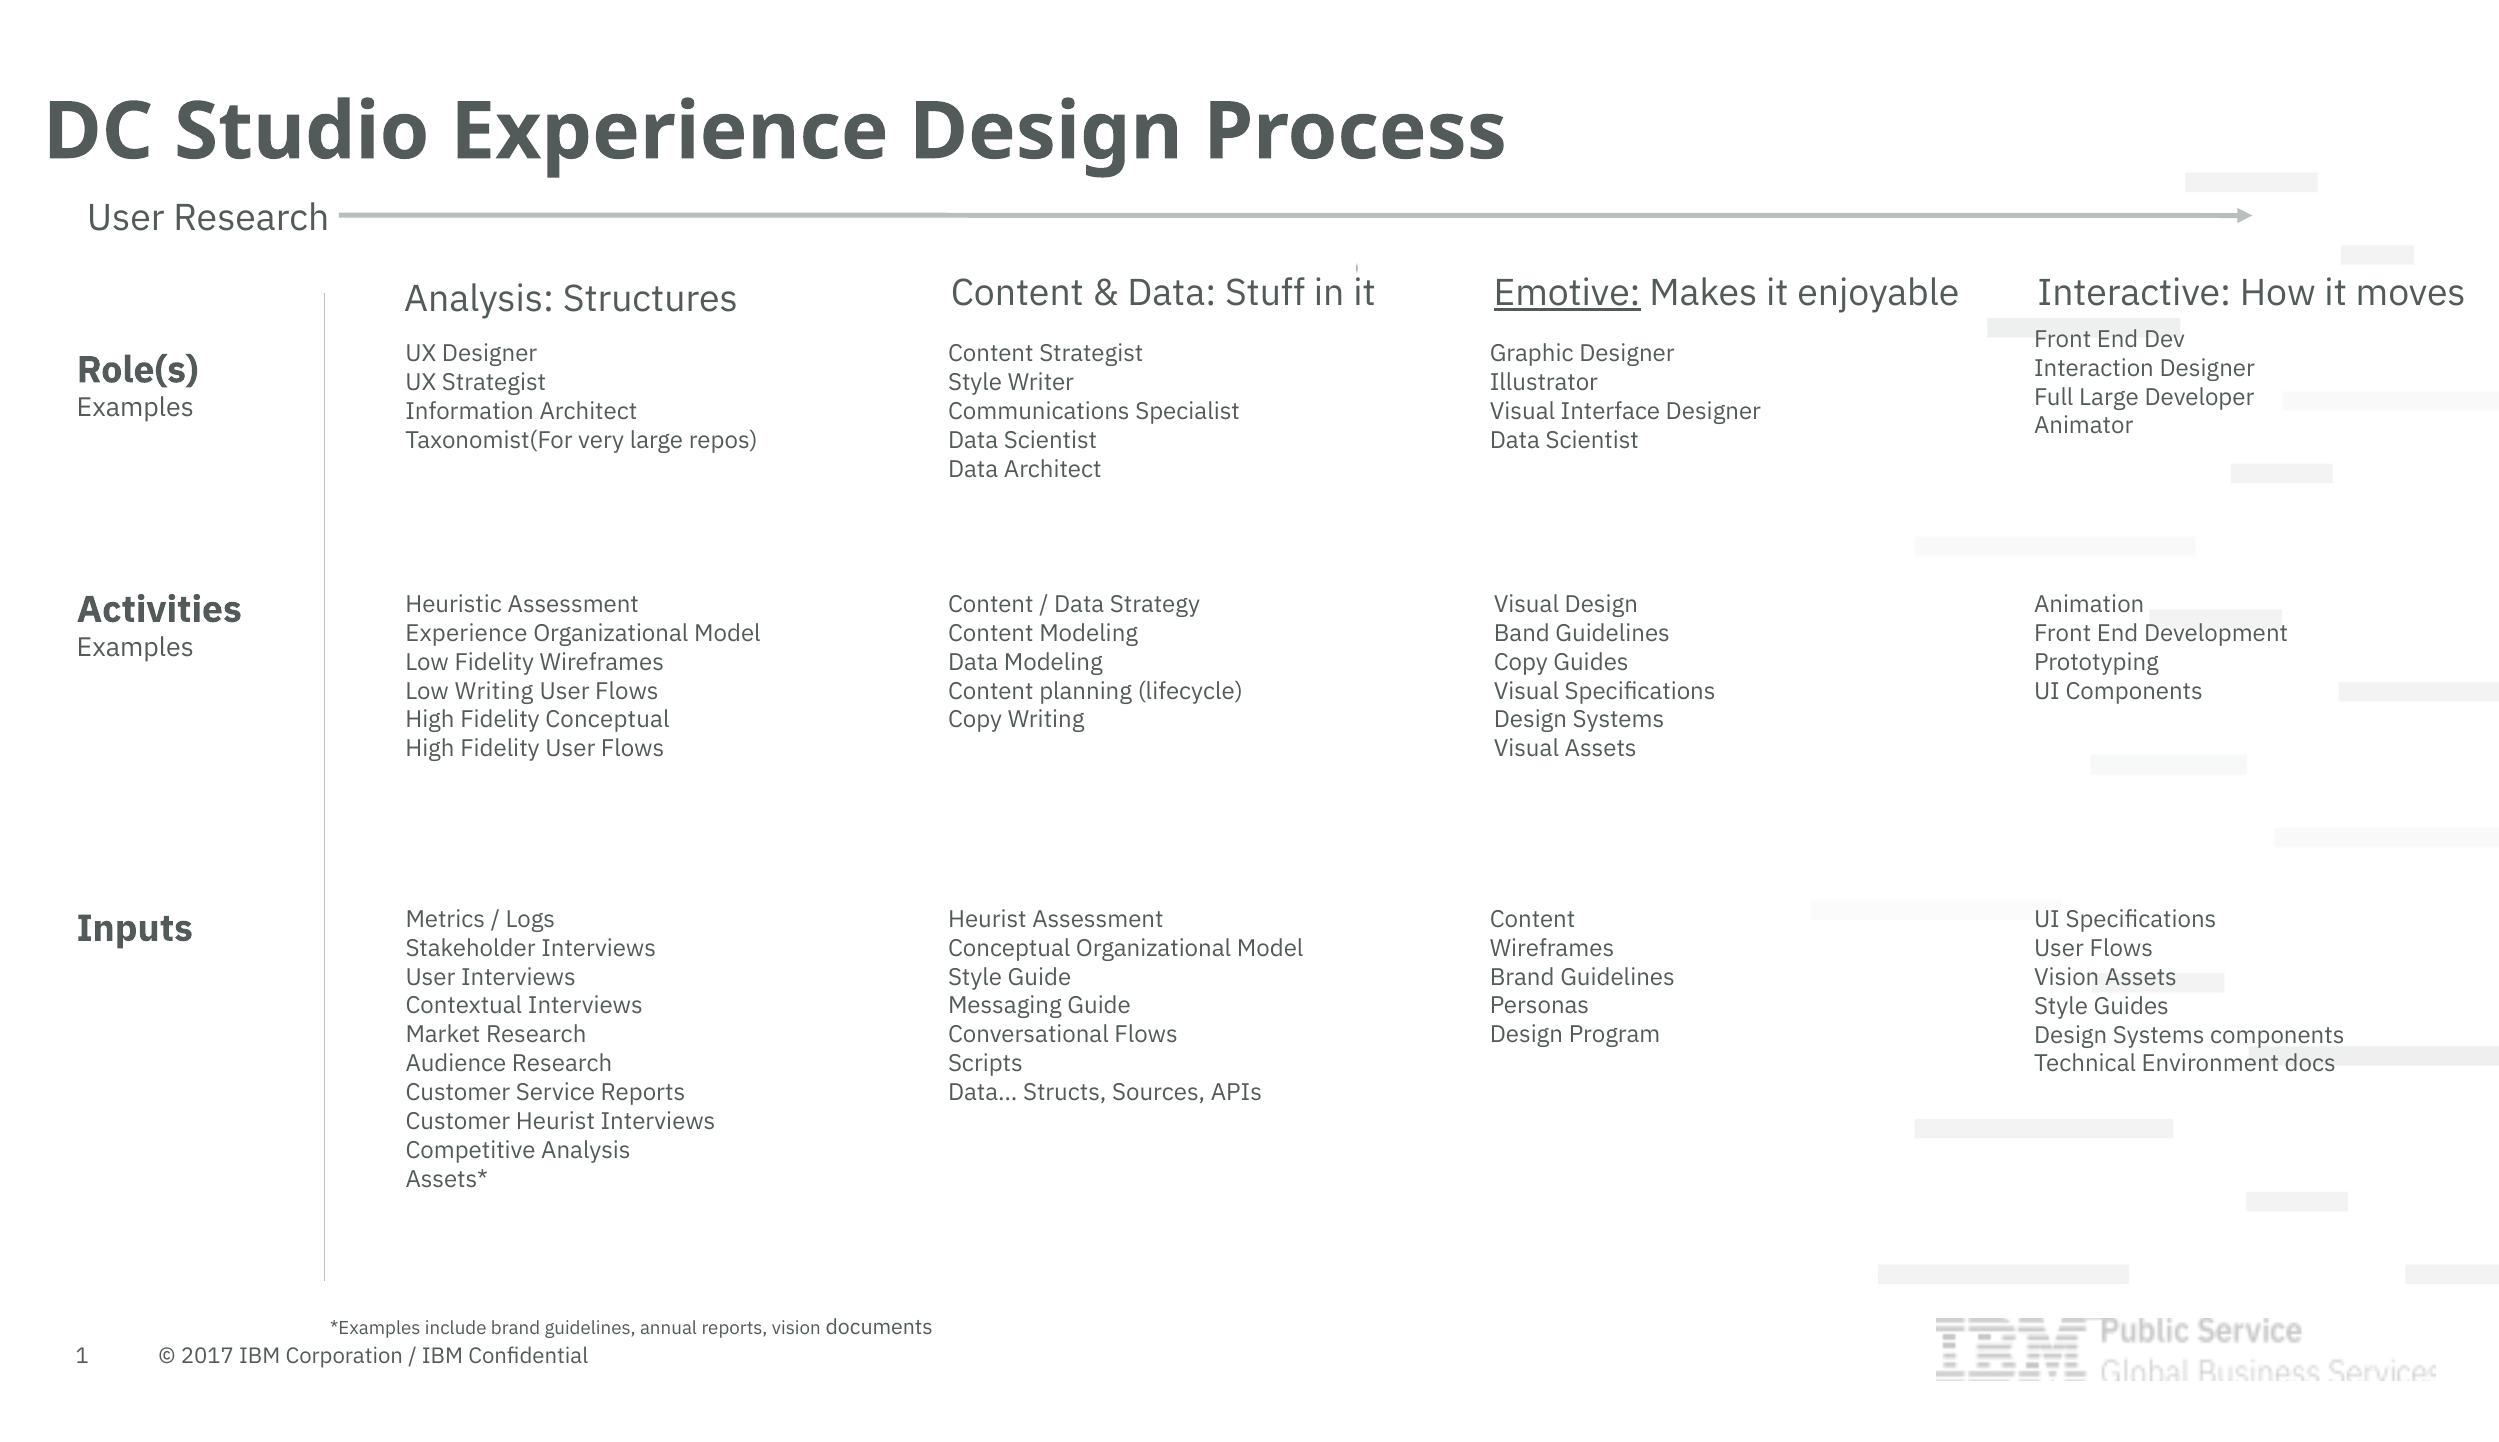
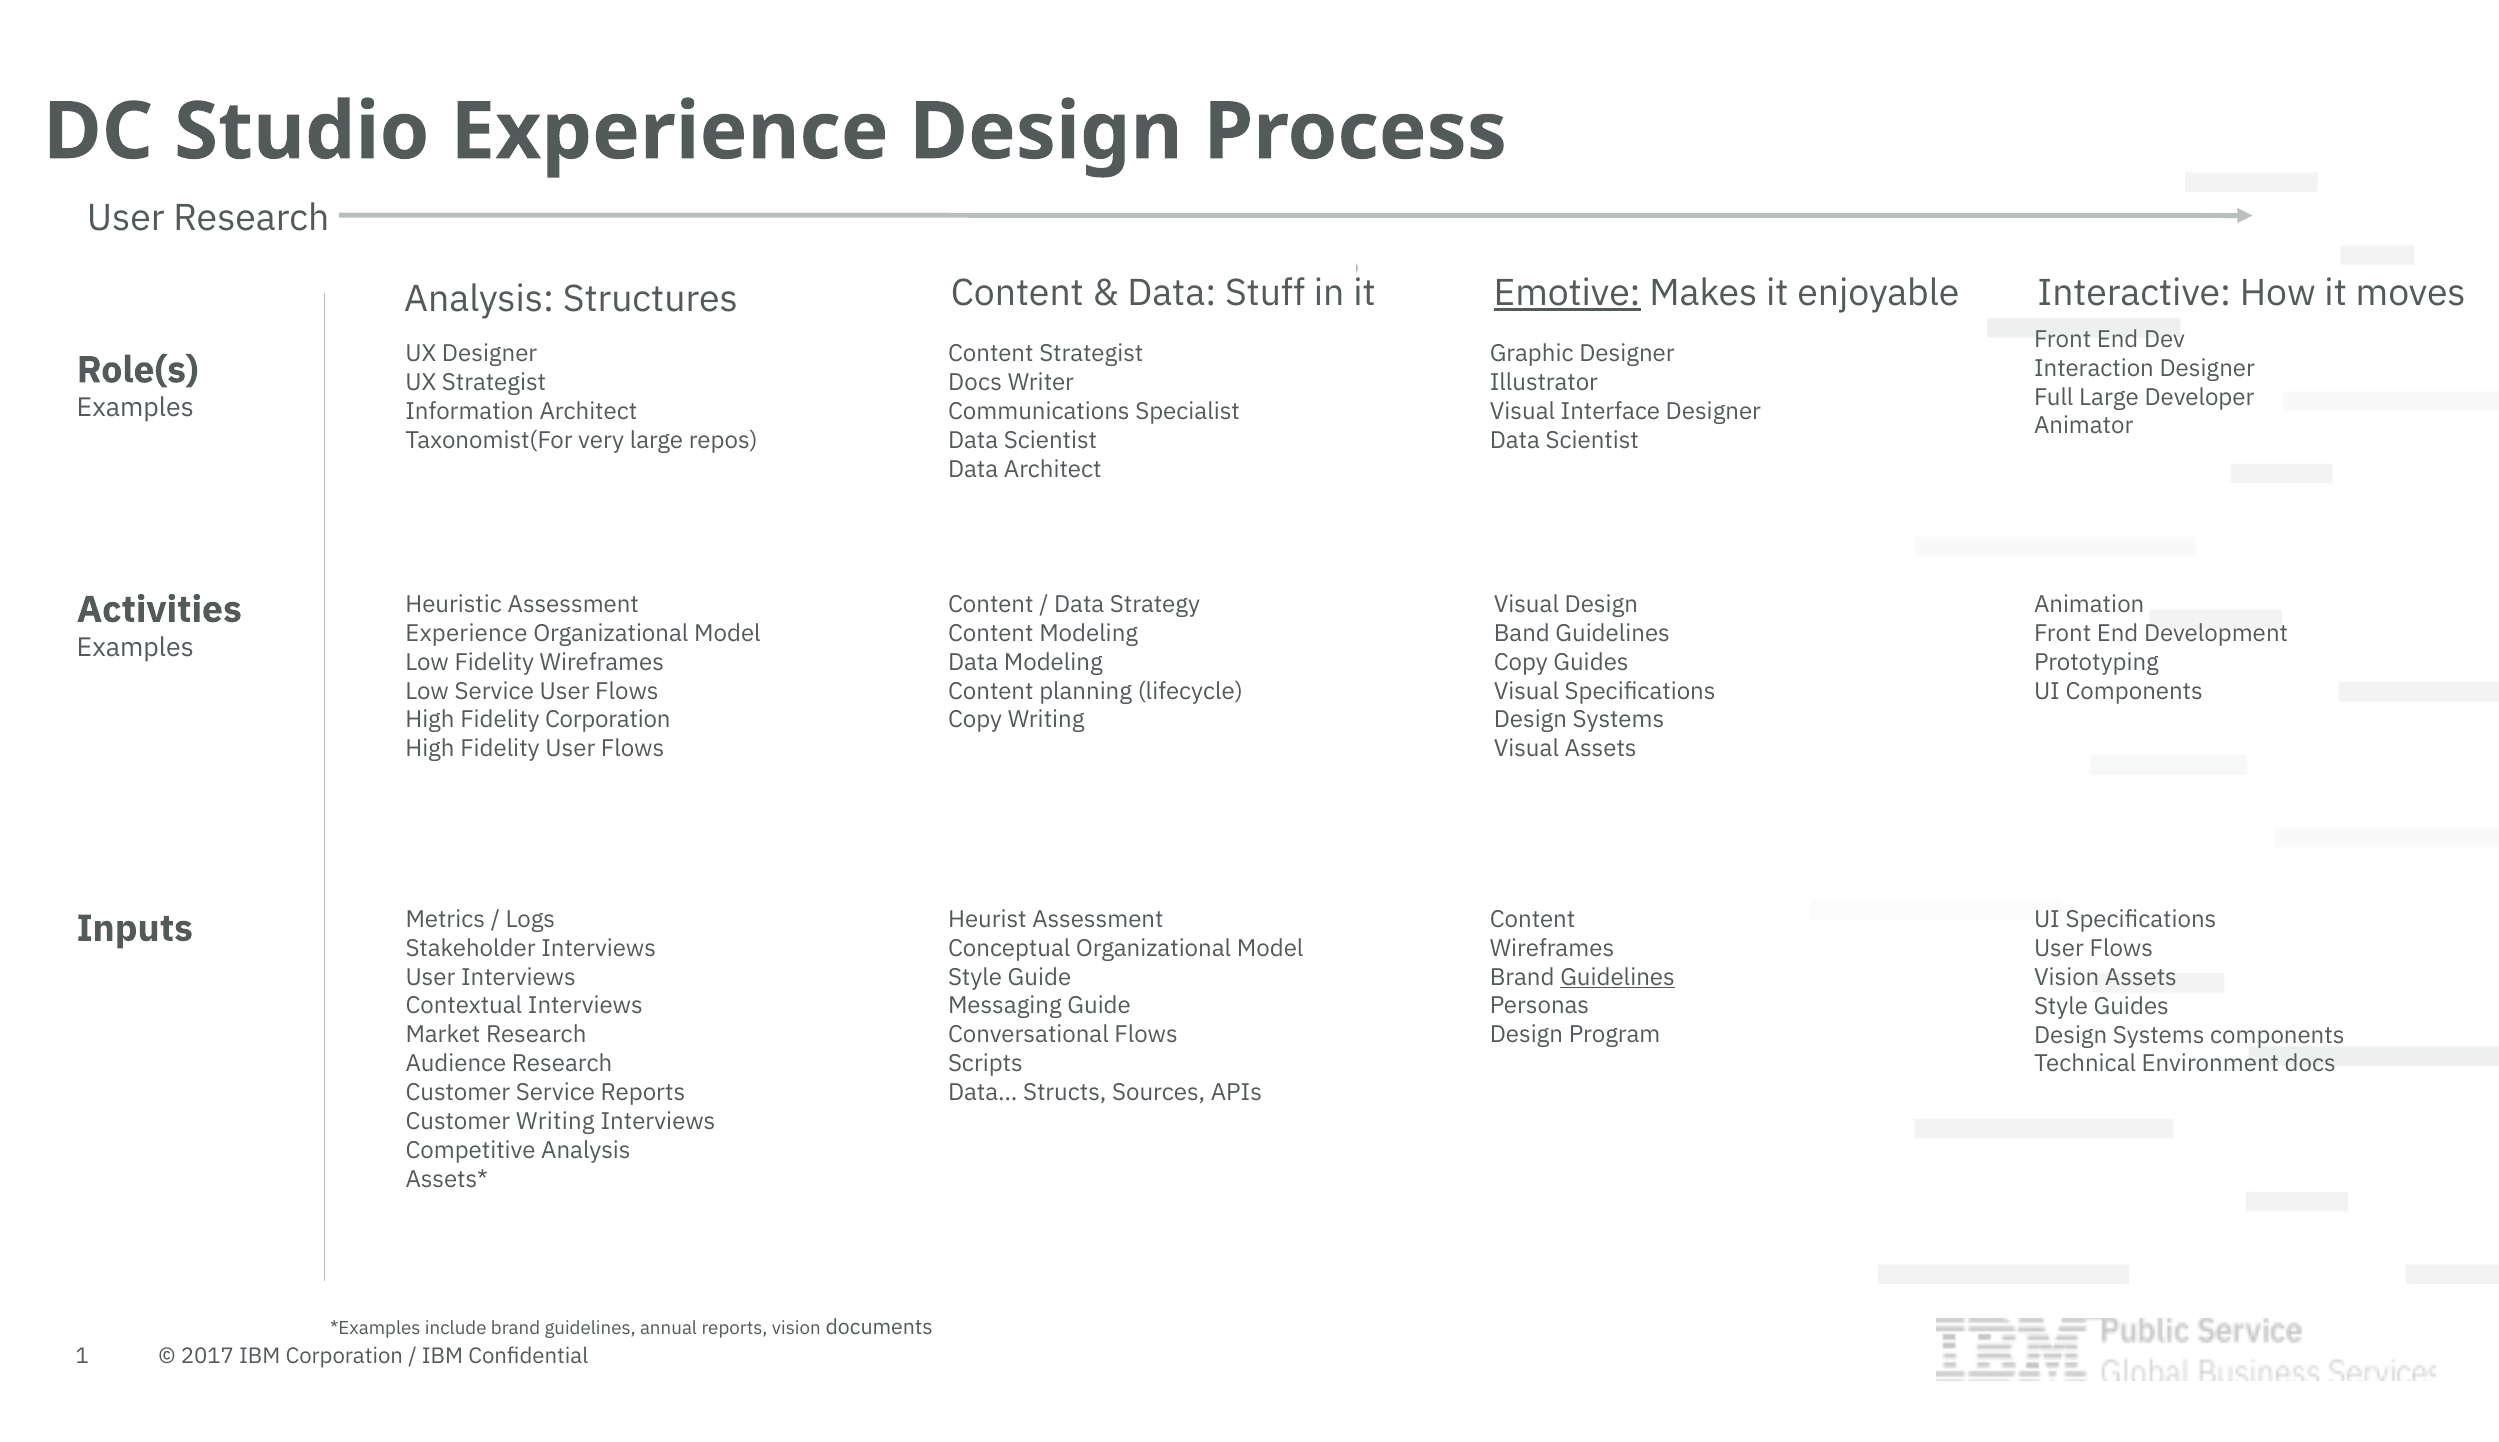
Style at (975, 383): Style -> Docs
Low Writing: Writing -> Service
Fidelity Conceptual: Conceptual -> Corporation
Guidelines at (1618, 977) underline: none -> present
Customer Heurist: Heurist -> Writing
